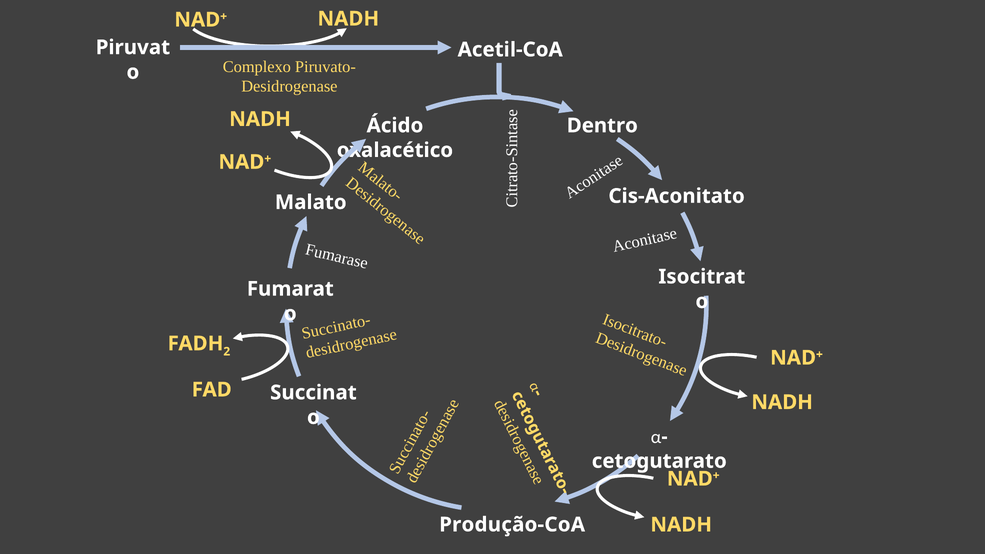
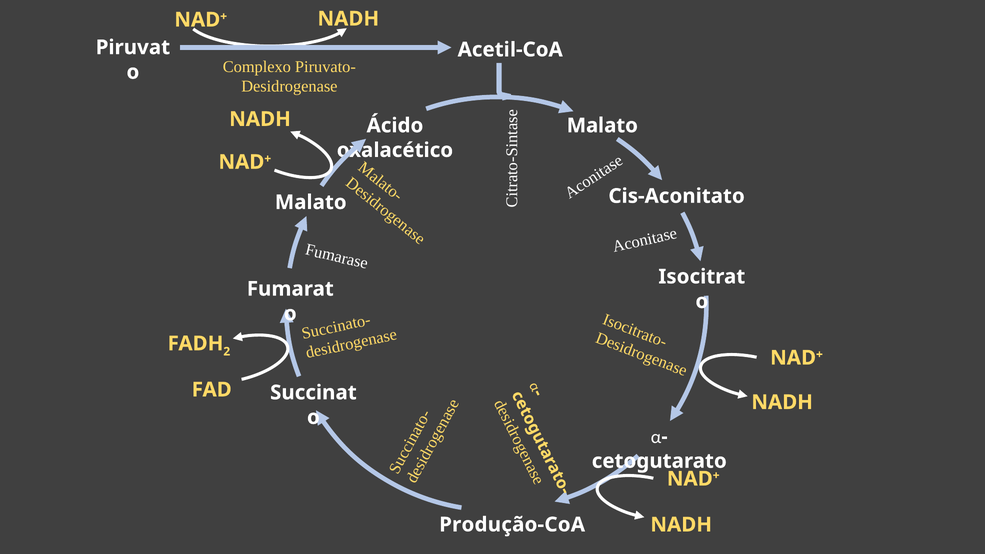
Dentro at (602, 126): Dentro -> Malato
